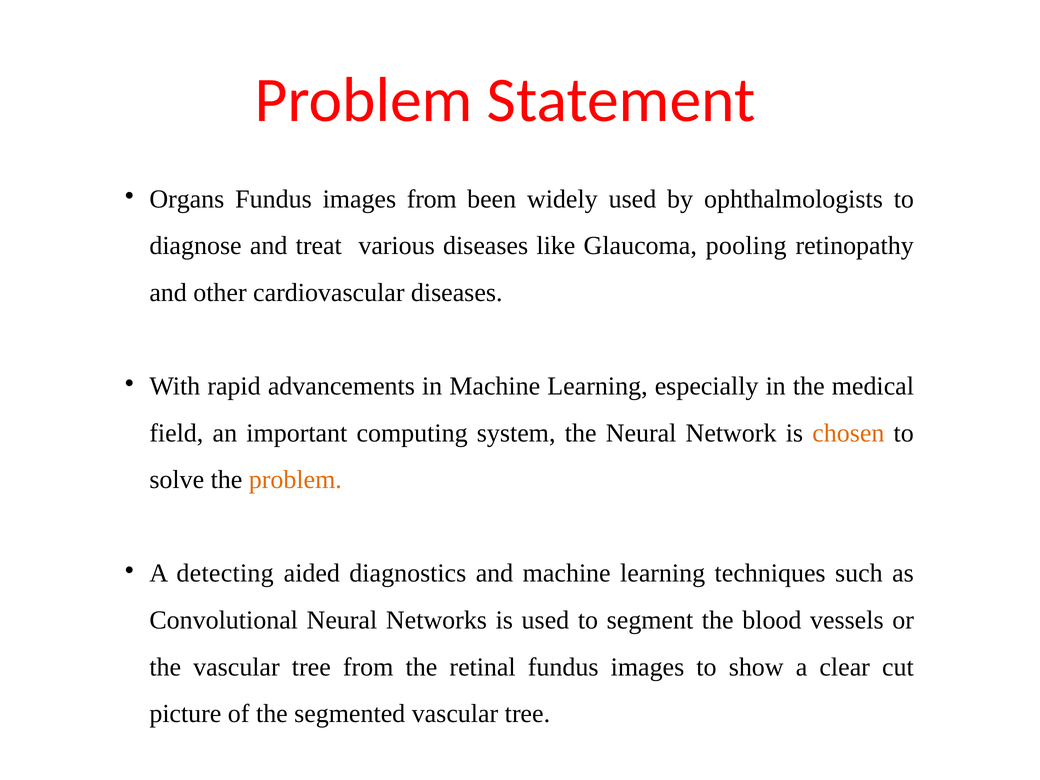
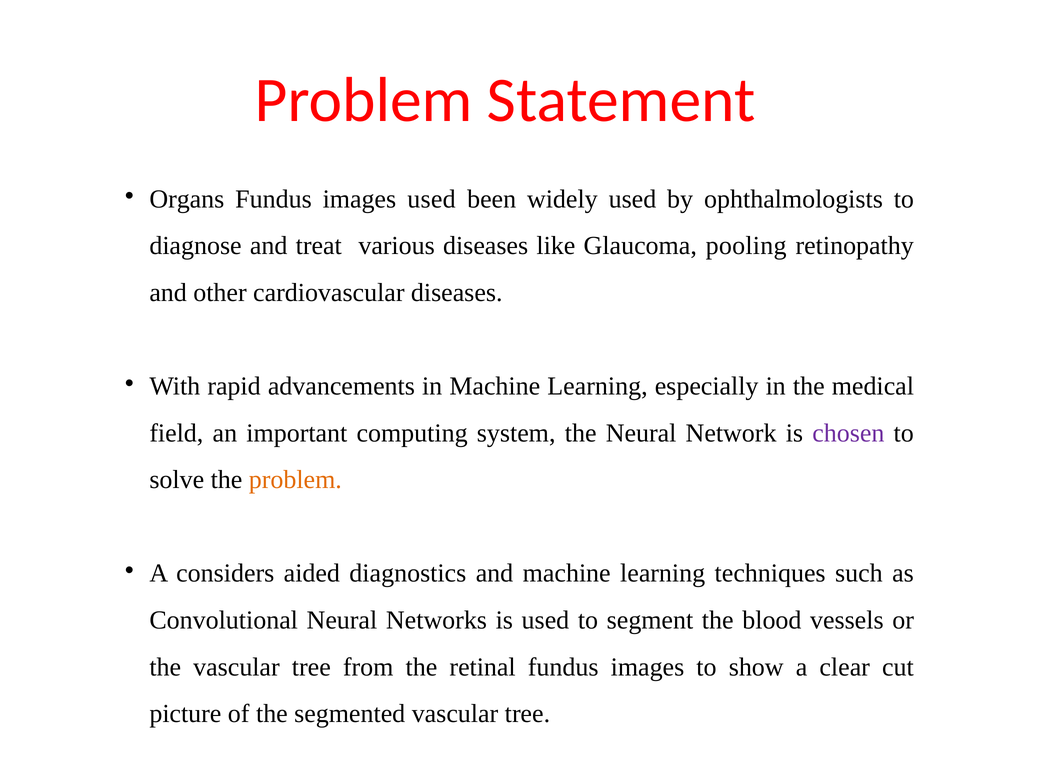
images from: from -> used
chosen colour: orange -> purple
detecting: detecting -> considers
